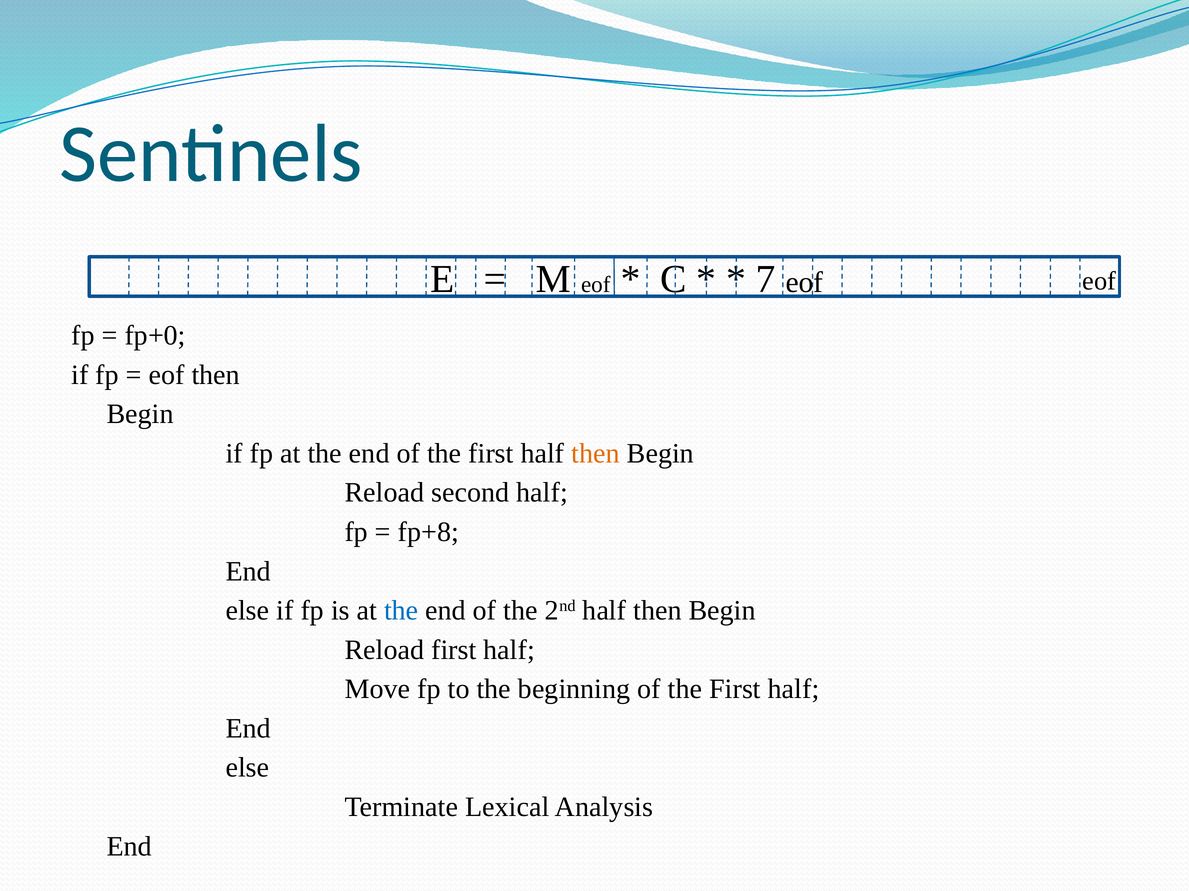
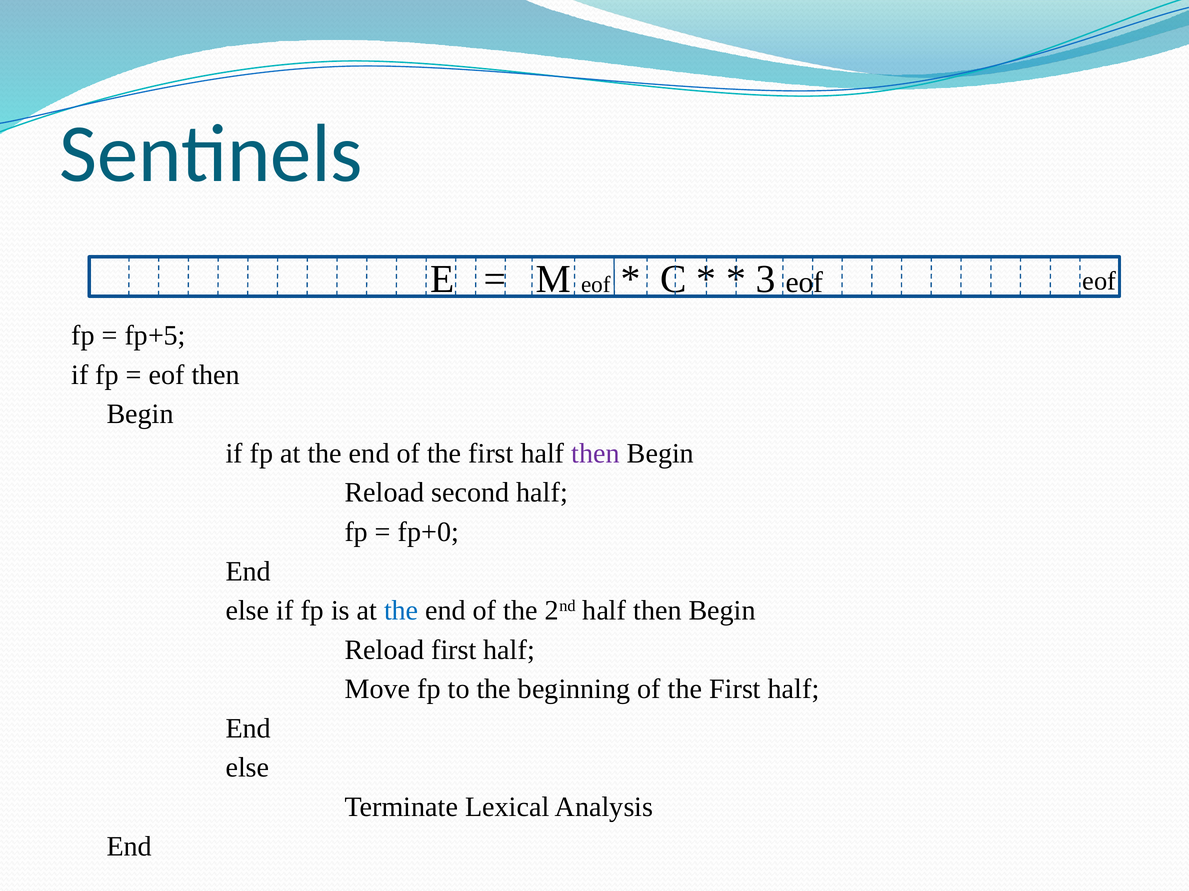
7: 7 -> 3
fp+0: fp+0 -> fp+5
then at (596, 454) colour: orange -> purple
fp+8: fp+8 -> fp+0
